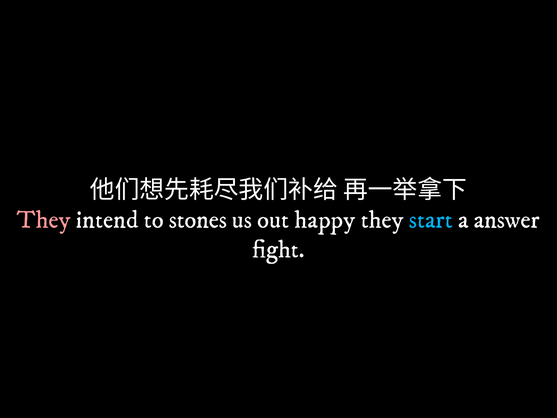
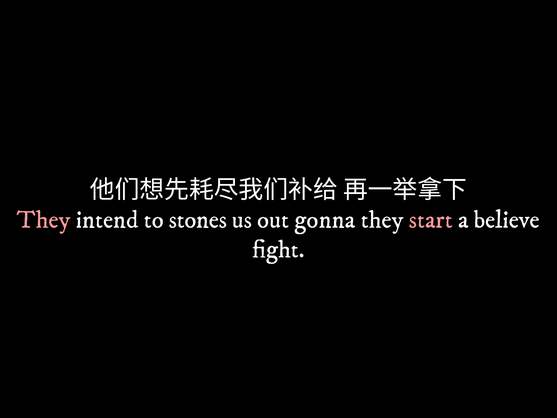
happy: happy -> gonna
start colour: light blue -> pink
answer: answer -> believe
